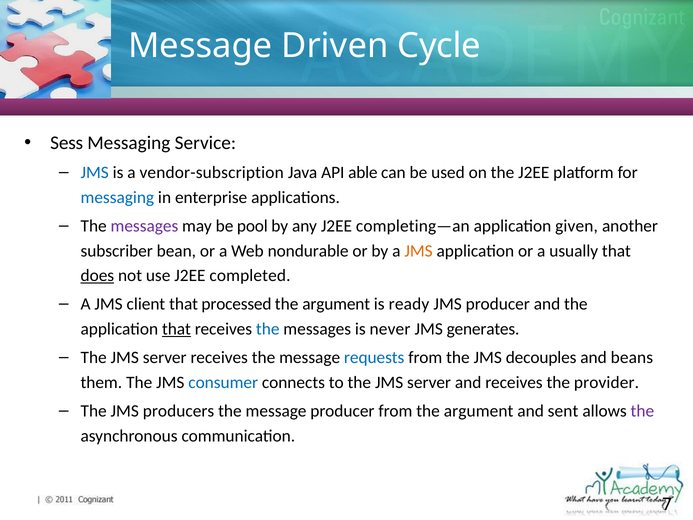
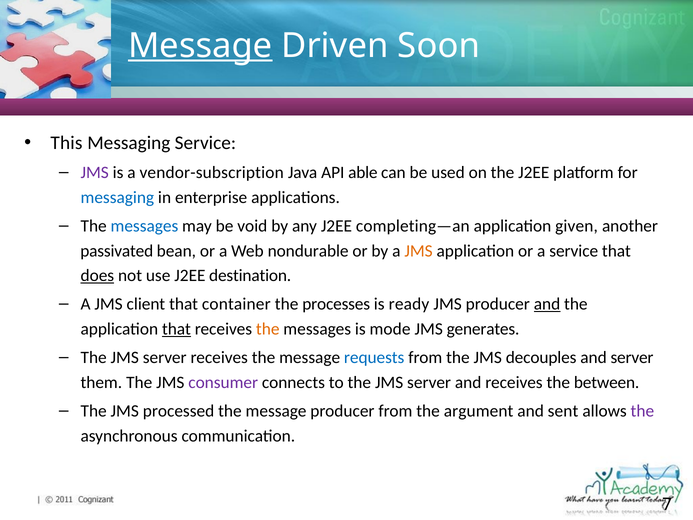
Message at (200, 46) underline: none -> present
Cycle: Cycle -> Soon
Sess: Sess -> This
JMS at (95, 172) colour: blue -> purple
messages at (144, 226) colour: purple -> blue
pool: pool -> void
subscriber: subscriber -> passivated
a usually: usually -> service
completed: completed -> destination
processed: processed -> container
argument at (336, 304): argument -> processes
and at (547, 304) underline: none -> present
the at (268, 329) colour: blue -> orange
never: never -> mode
and beans: beans -> server
consumer colour: blue -> purple
provider: provider -> between
producers: producers -> processed
